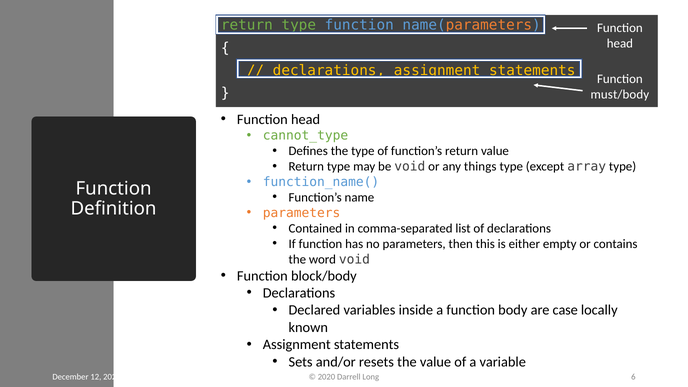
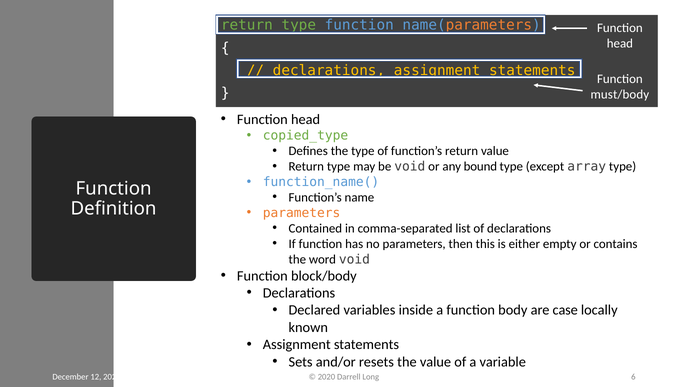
cannot_type: cannot_type -> copied_type
things: things -> bound
